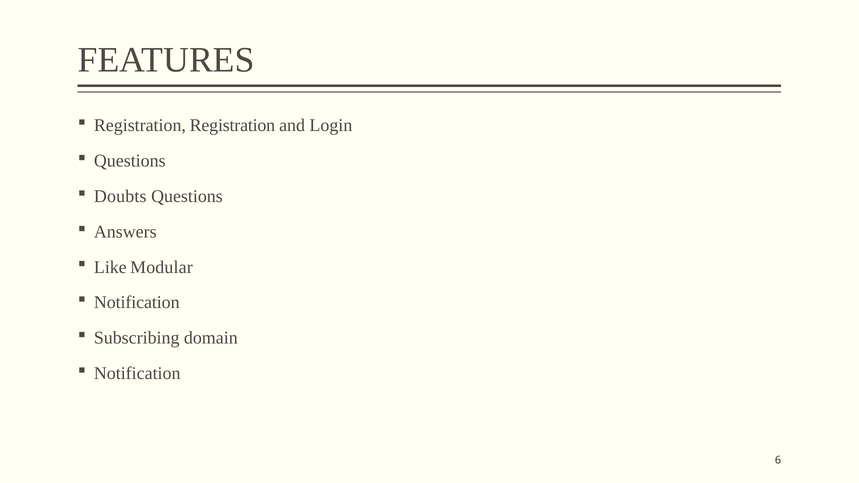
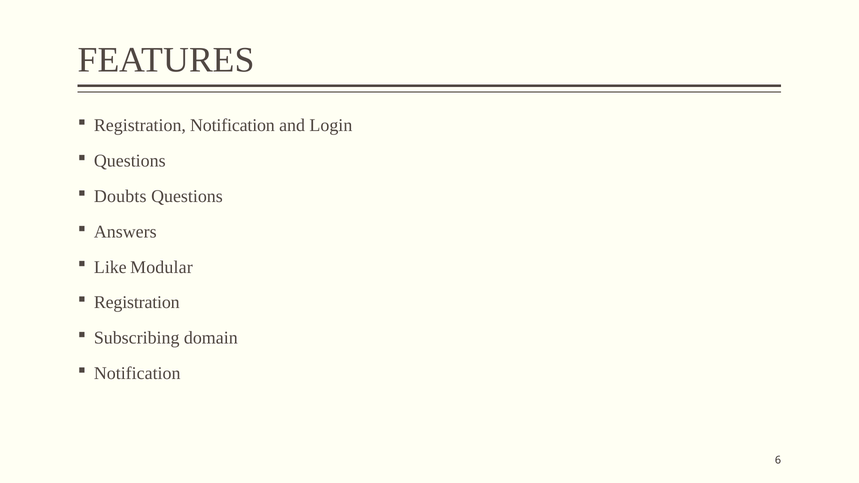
Registration Registration: Registration -> Notification
Notification at (137, 303): Notification -> Registration
